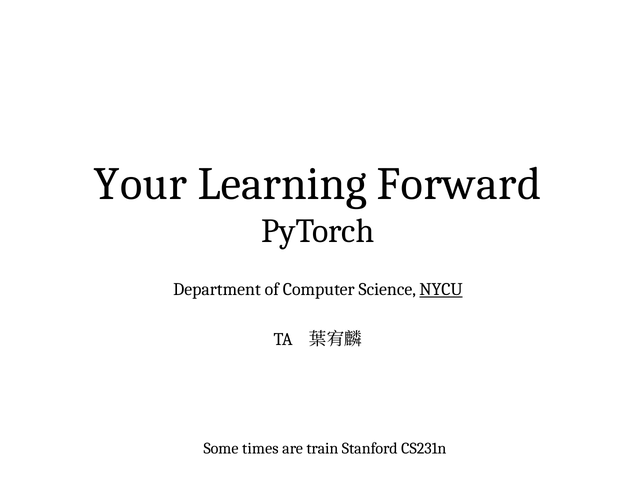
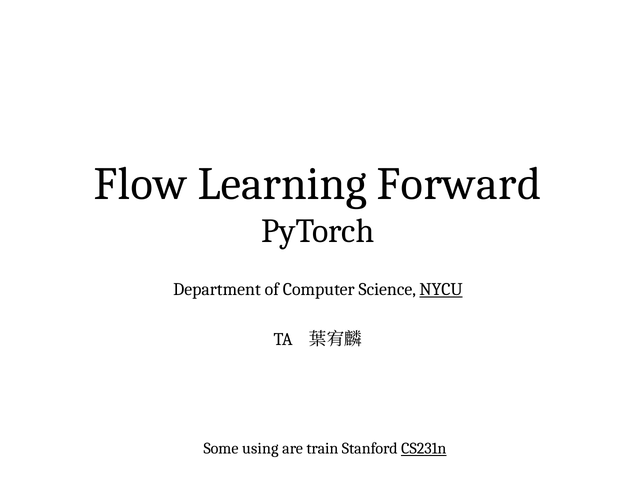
Your: Your -> Flow
times: times -> using
CS231n underline: none -> present
